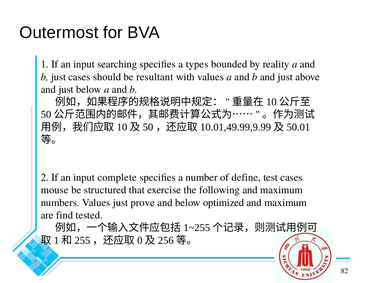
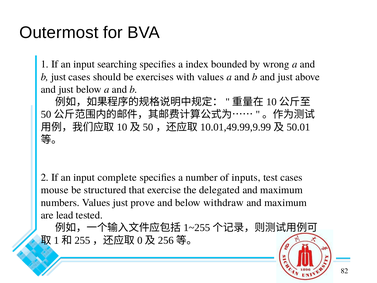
types: types -> index
reality: reality -> wrong
resultant: resultant -> exercises
define: define -> inputs
following: following -> delegated
optimized: optimized -> withdraw
find: find -> lead
